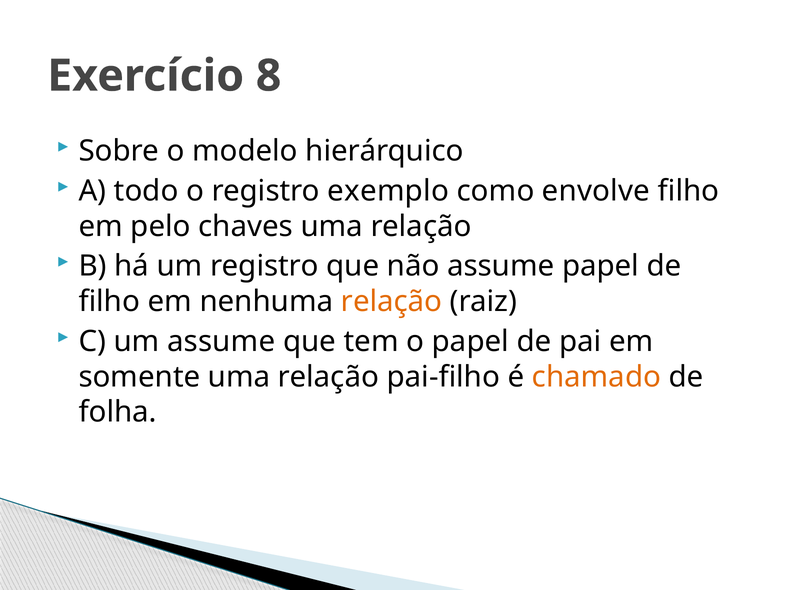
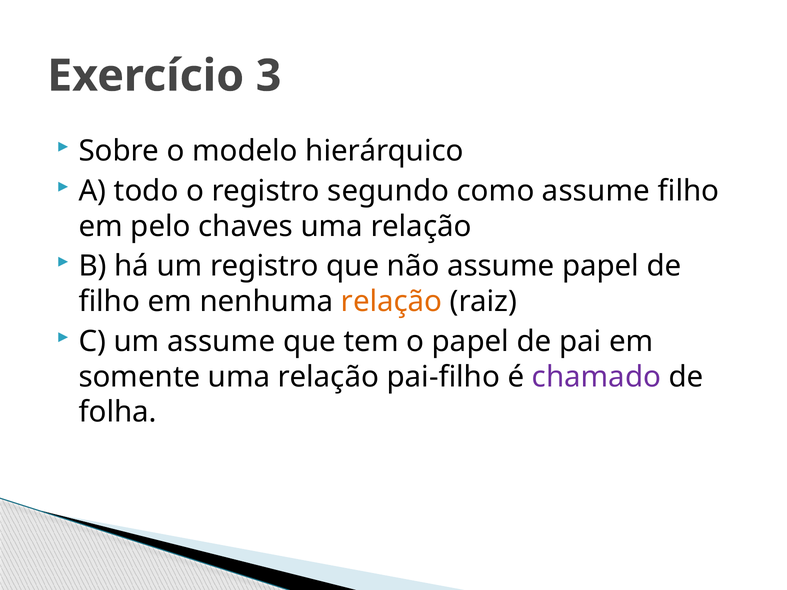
8: 8 -> 3
exemplo: exemplo -> segundo
como envolve: envolve -> assume
chamado colour: orange -> purple
